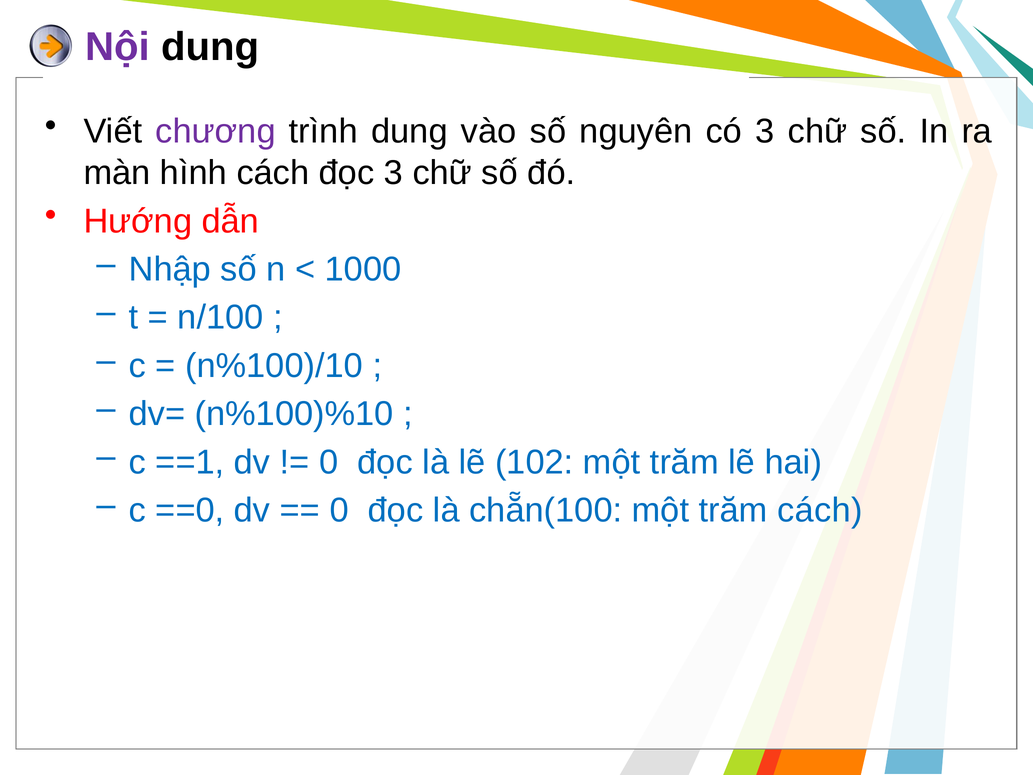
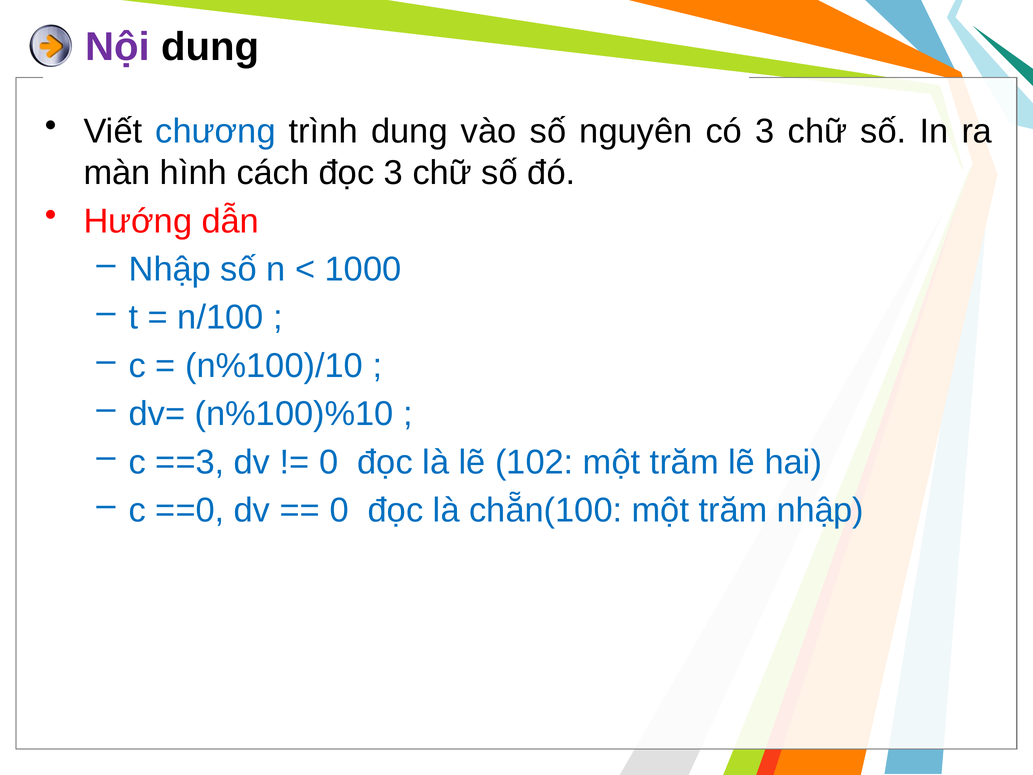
chương colour: purple -> blue
==1: ==1 -> ==3
trăm cách: cách -> nhập
